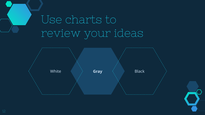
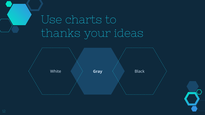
review: review -> thanks
